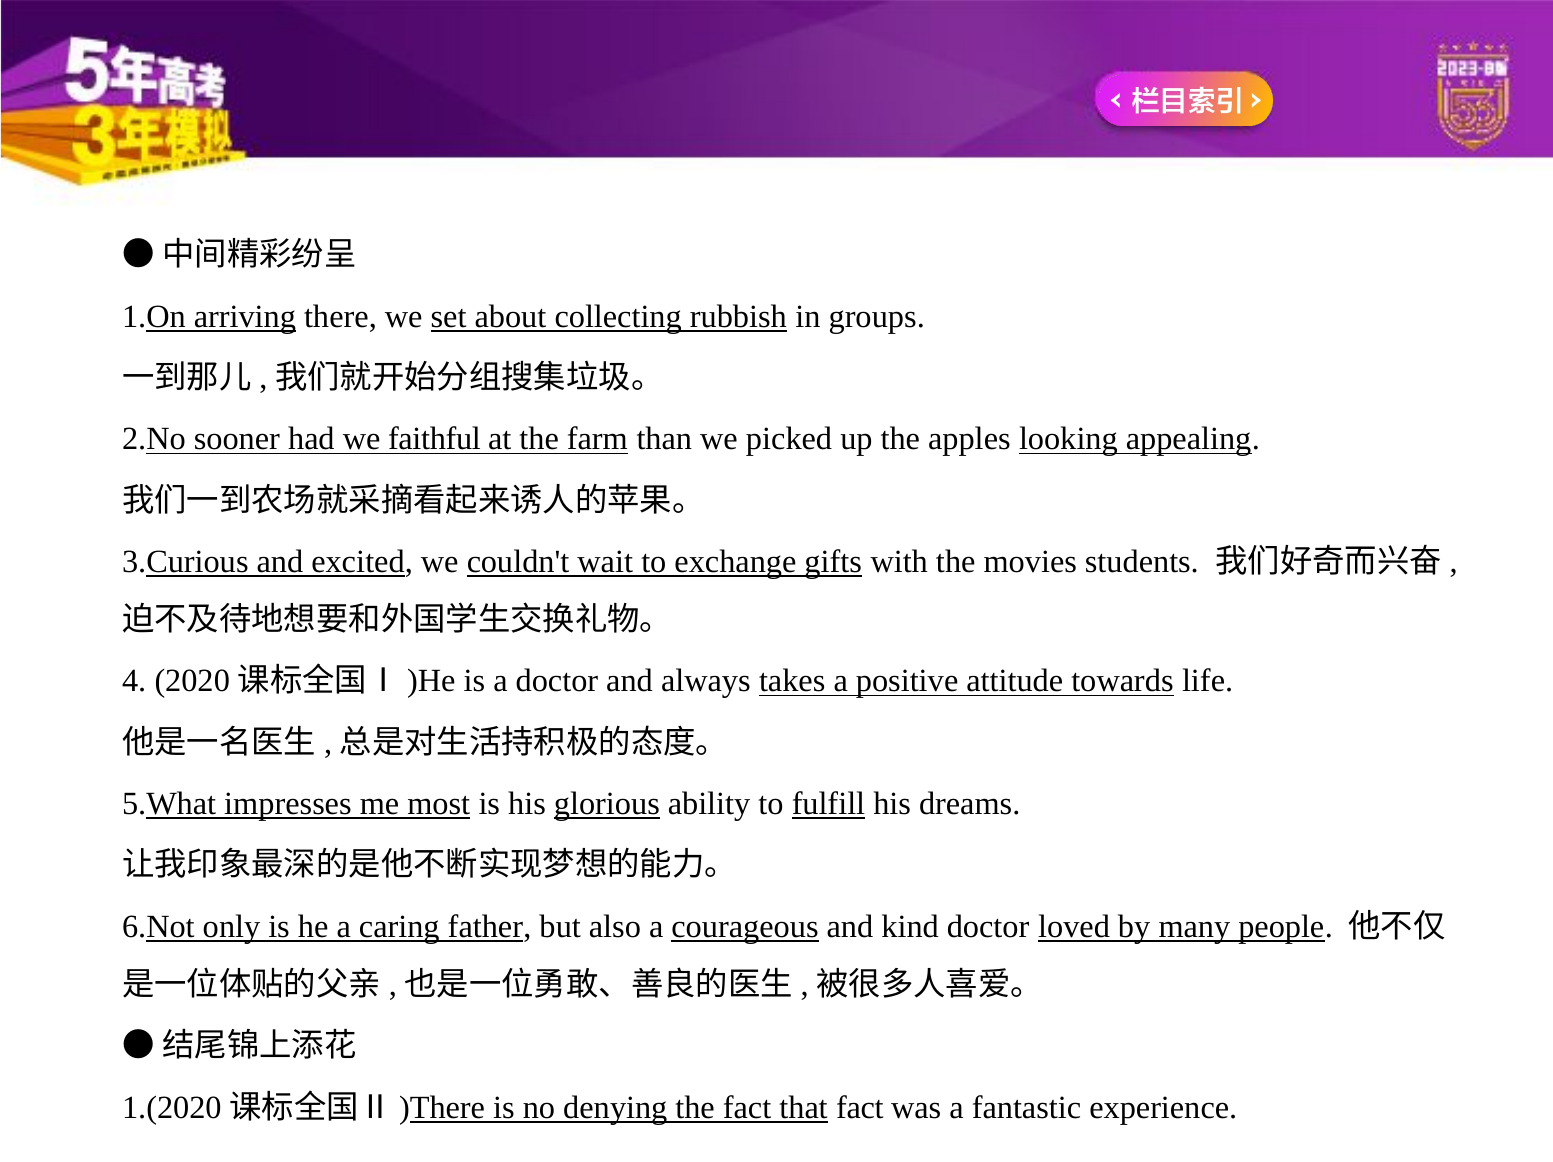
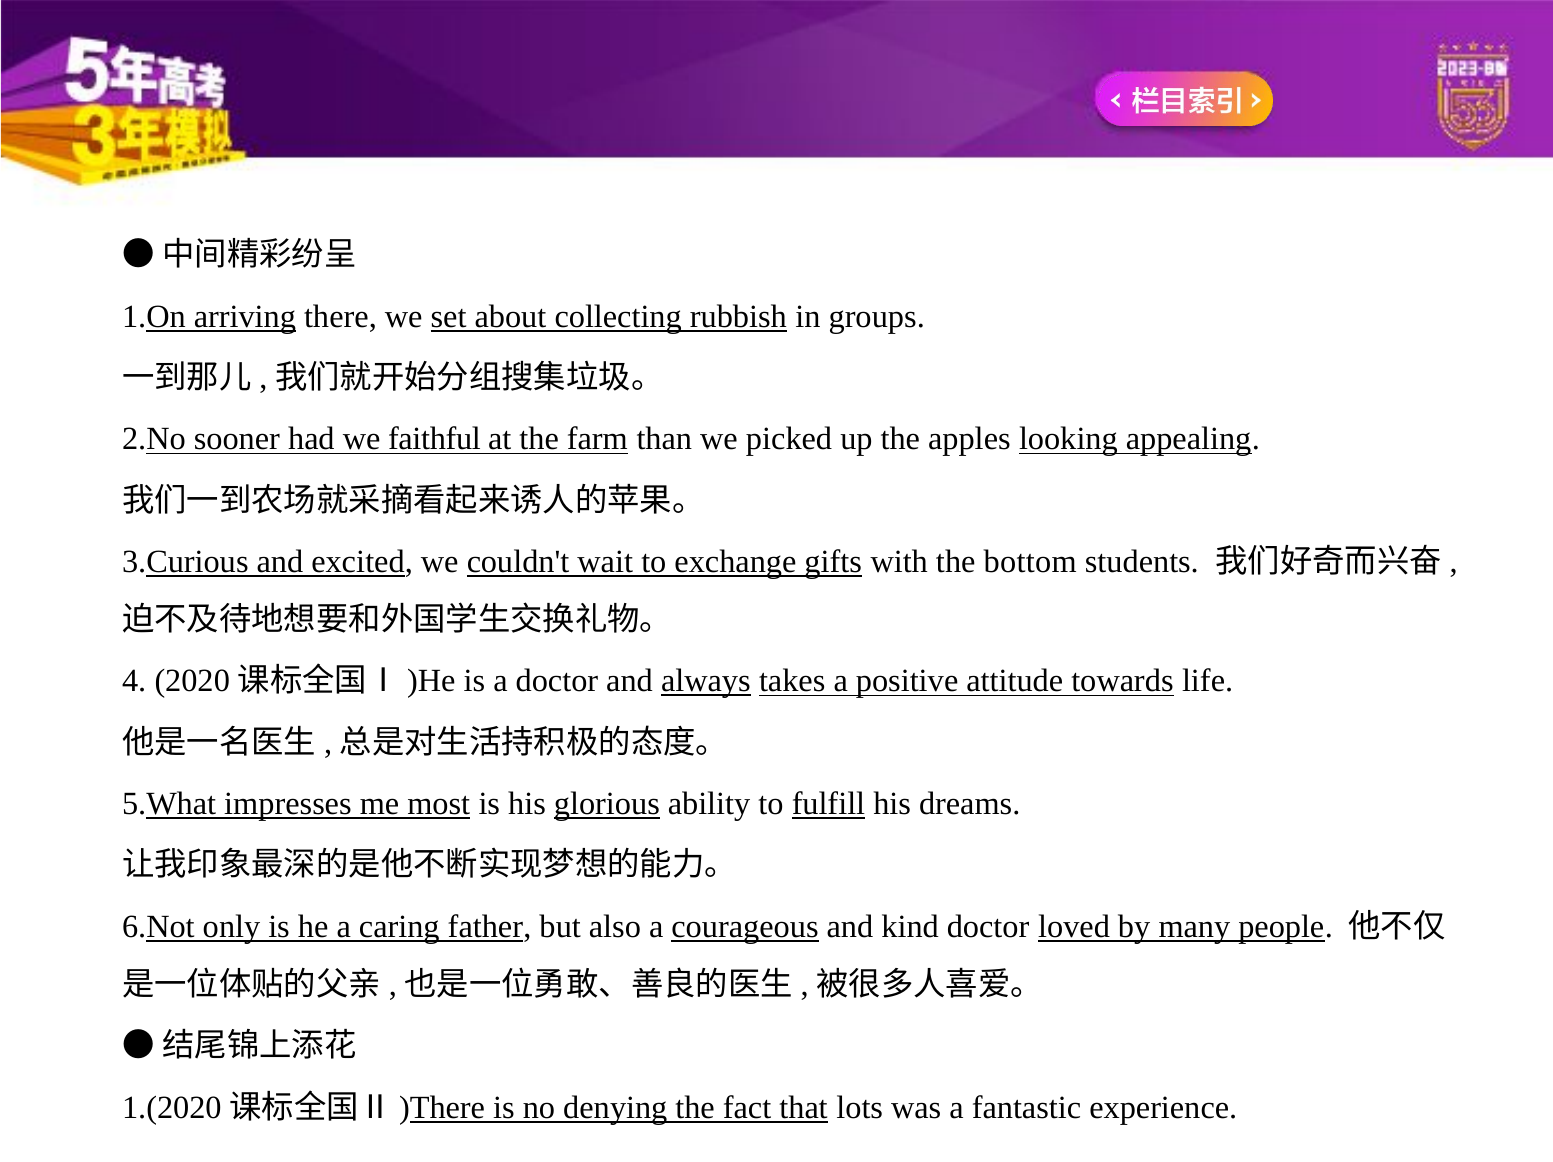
movies: movies -> bottom
always underline: none -> present
that fact: fact -> lots
